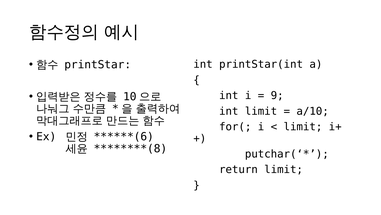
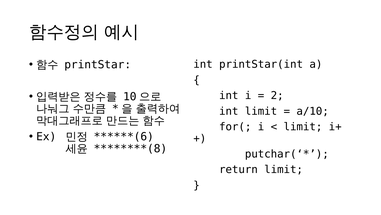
9: 9 -> 2
